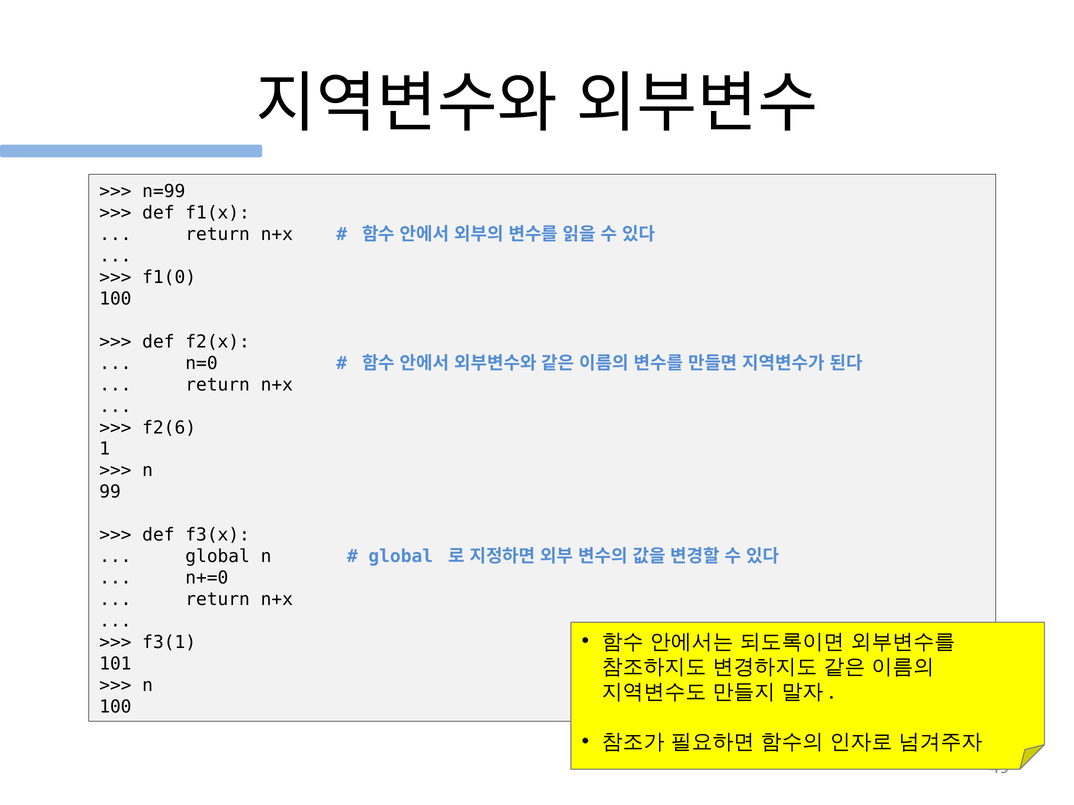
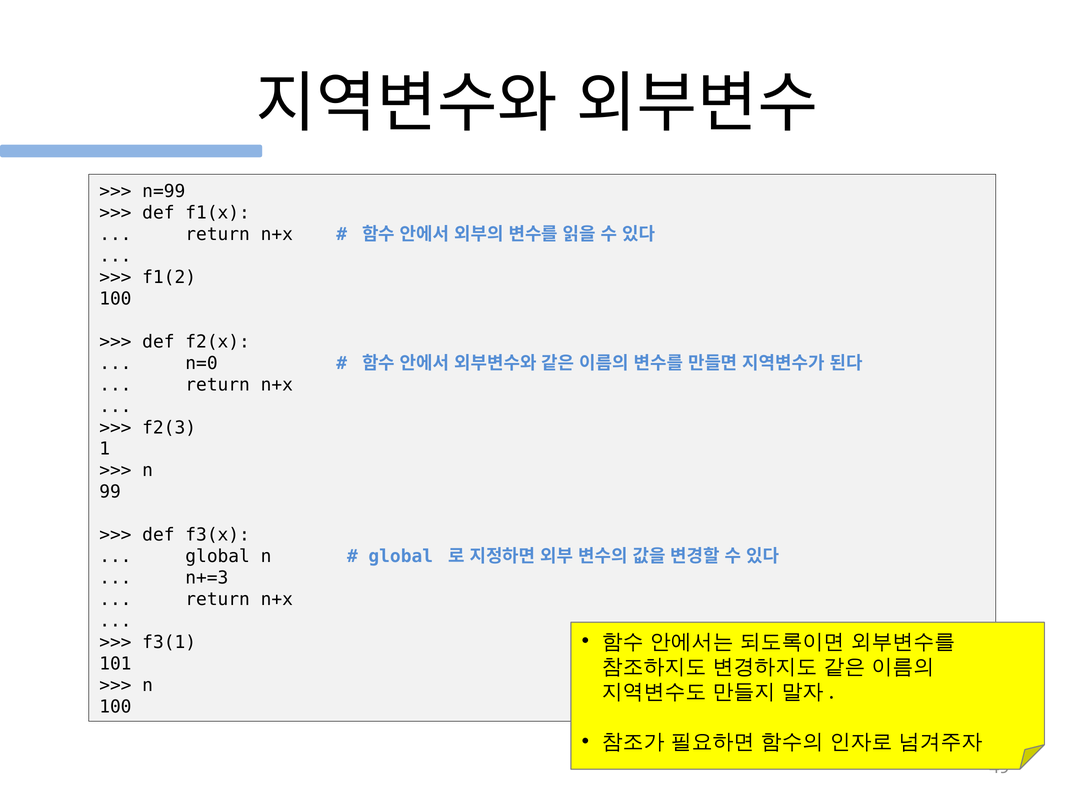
f1(0: f1(0 -> f1(2
f2(6: f2(6 -> f2(3
n+=0: n+=0 -> n+=3
